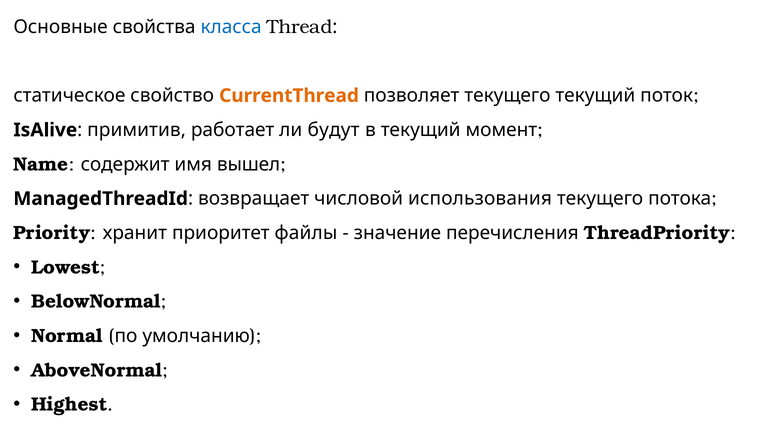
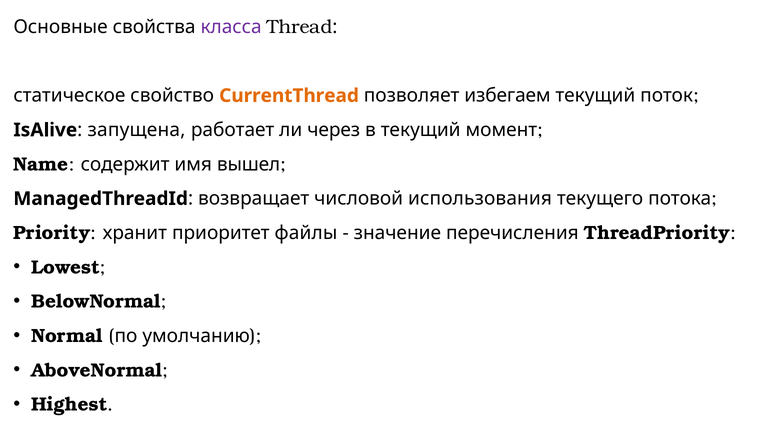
класса colour: blue -> purple
позволяет текущего: текущего -> избегаем
примитив: примитив -> запущена
будут: будут -> через
